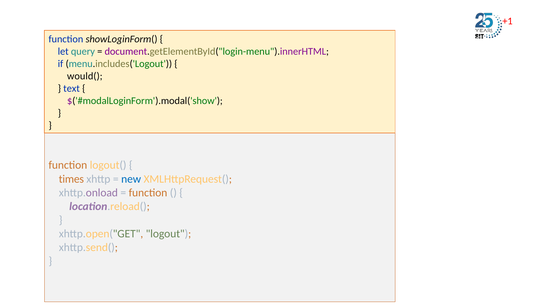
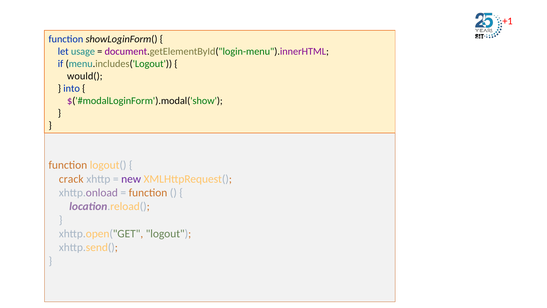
query: query -> usage
text: text -> into
times: times -> crack
new colour: blue -> purple
